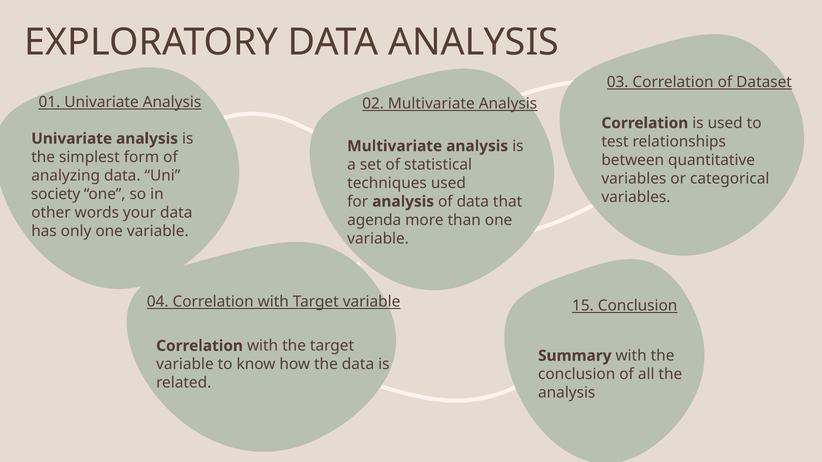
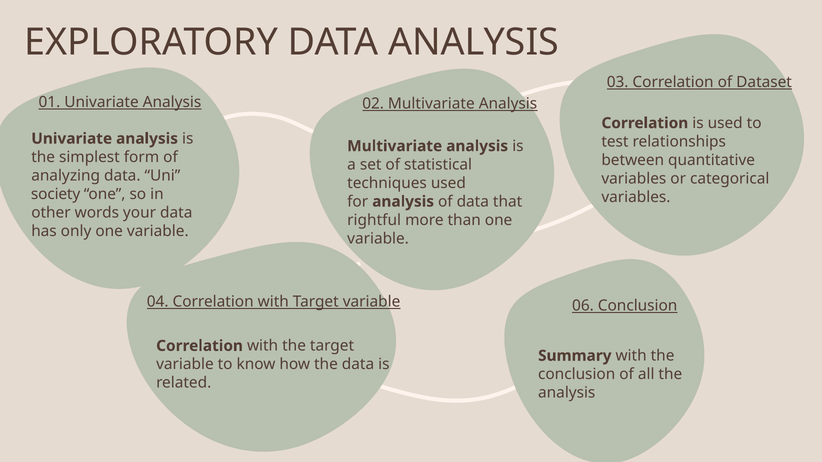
agenda: agenda -> rightful
15: 15 -> 06
